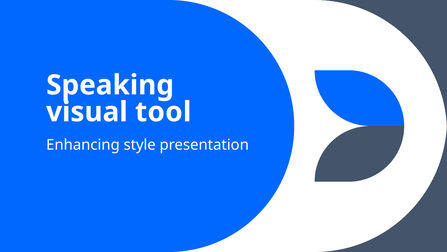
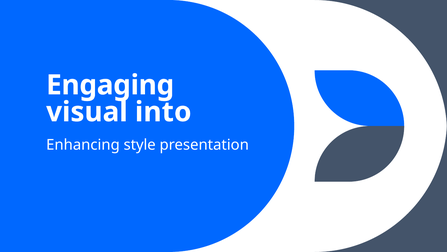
Speaking: Speaking -> Engaging
tool: tool -> into
